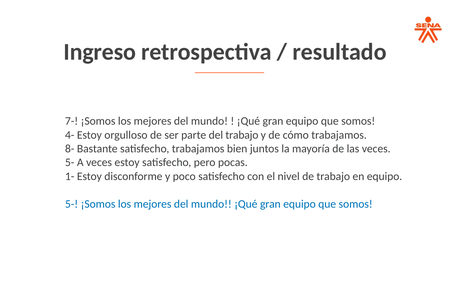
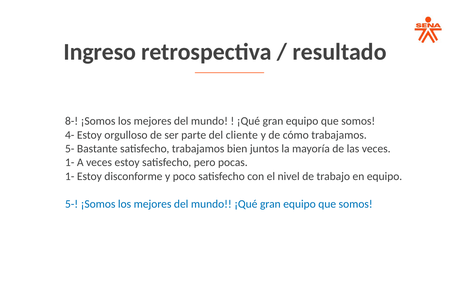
7-: 7- -> 8-
del trabajo: trabajo -> cliente
8- at (70, 148): 8- -> 5-
5- at (70, 162): 5- -> 1-
